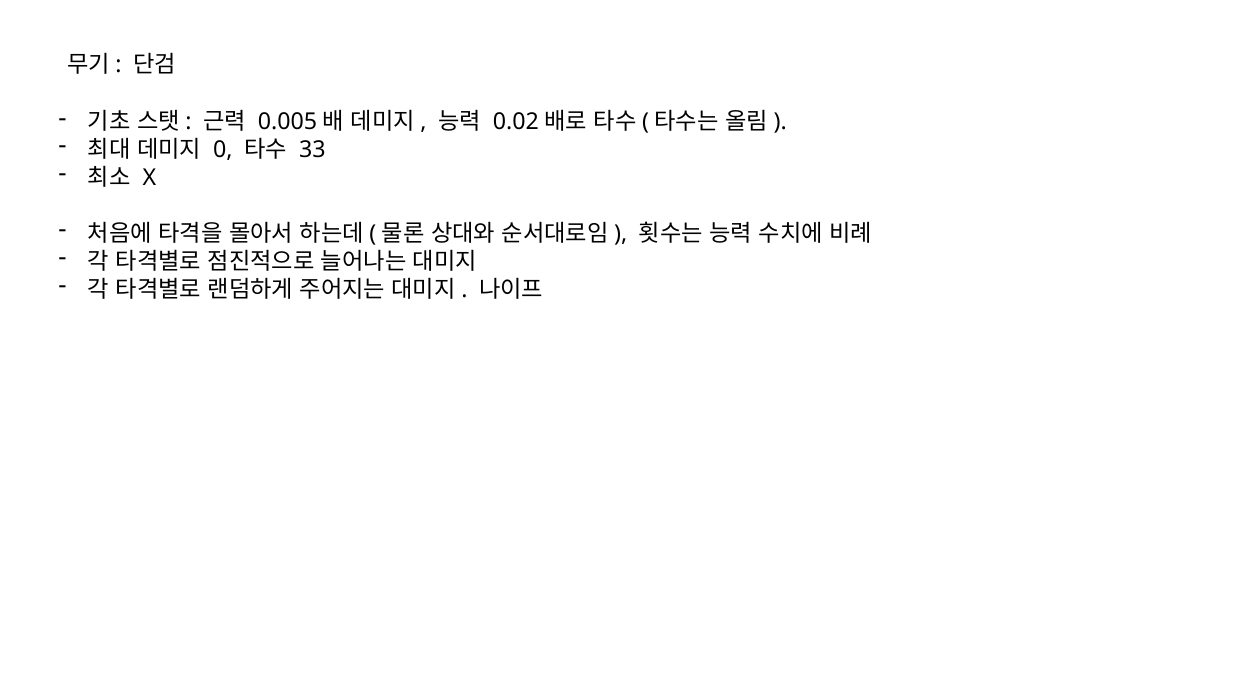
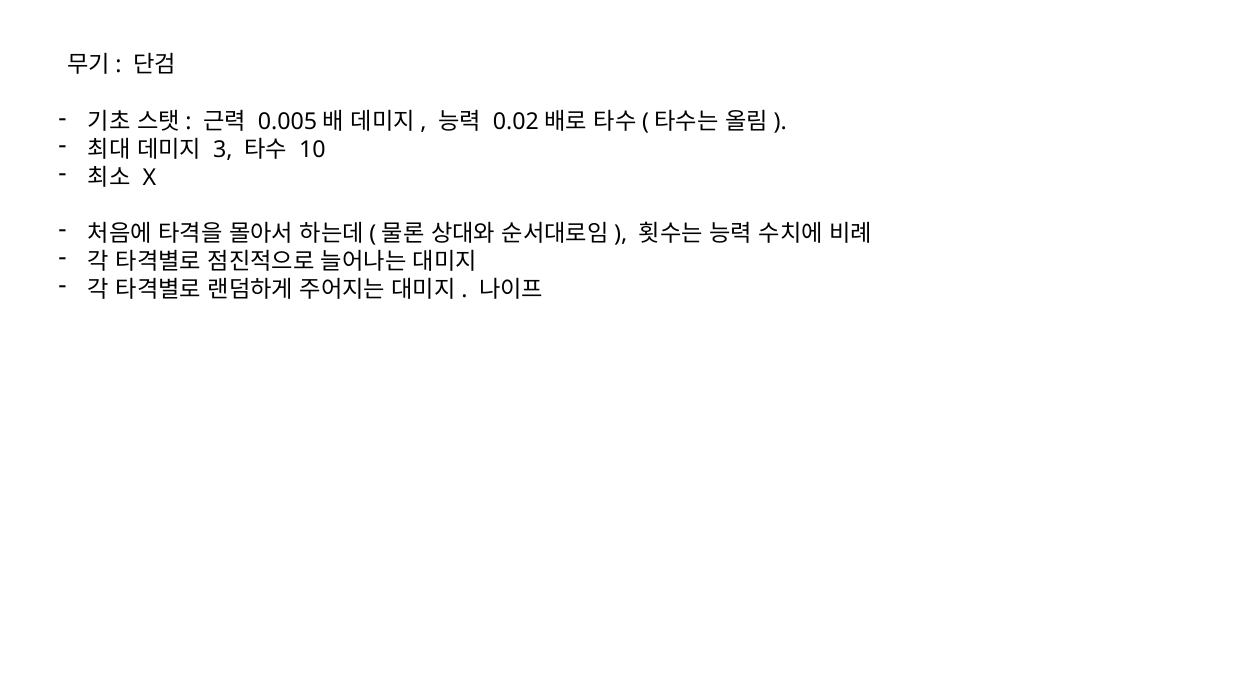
0: 0 -> 3
33: 33 -> 10
